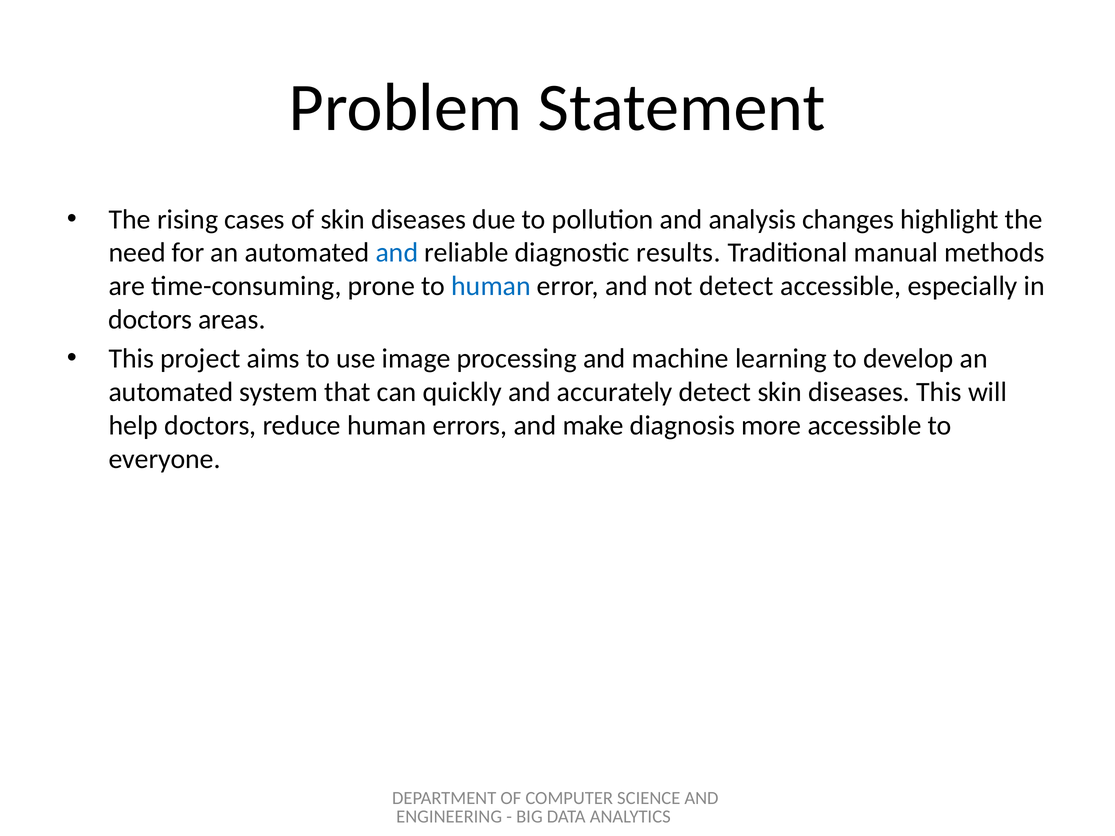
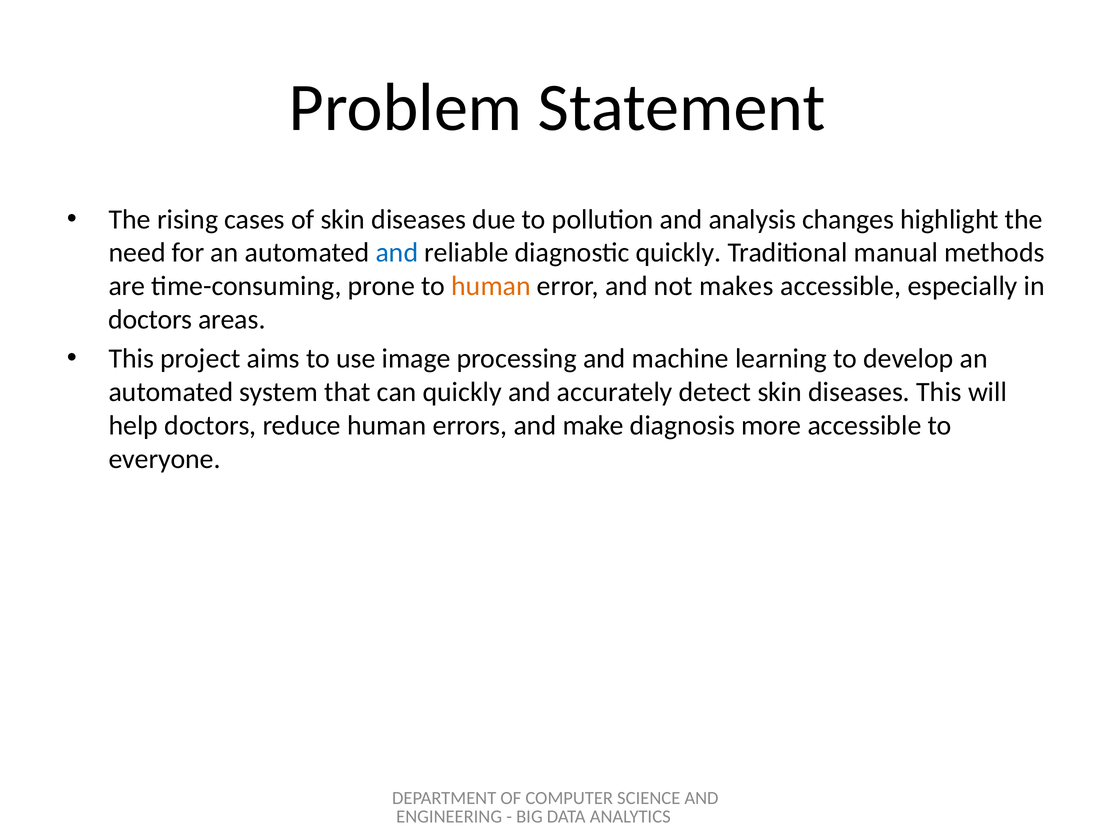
diagnostic results: results -> quickly
human at (491, 286) colour: blue -> orange
not detect: detect -> makes
